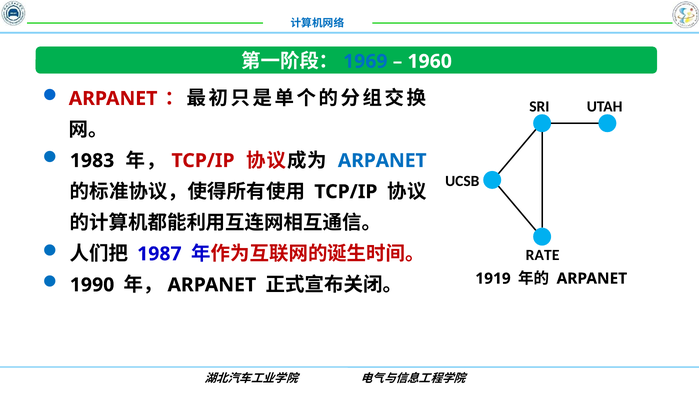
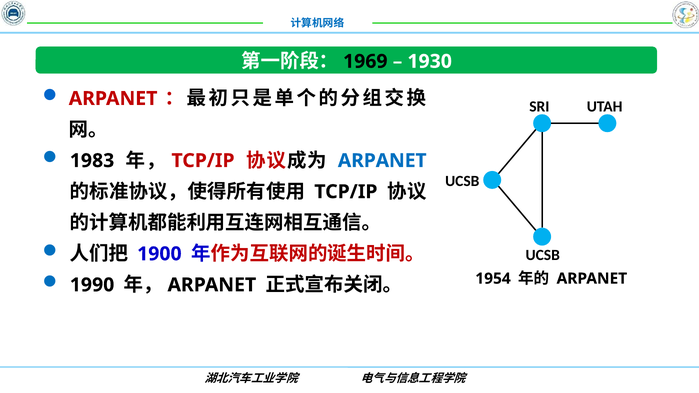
1969 colour: blue -> black
1960: 1960 -> 1930
1987: 1987 -> 1900
RATE at (543, 255): RATE -> UCSB
1919: 1919 -> 1954
